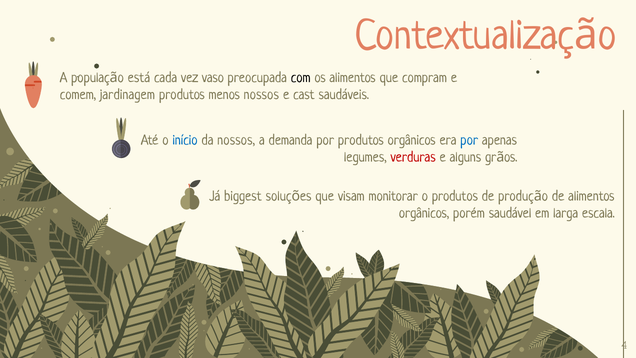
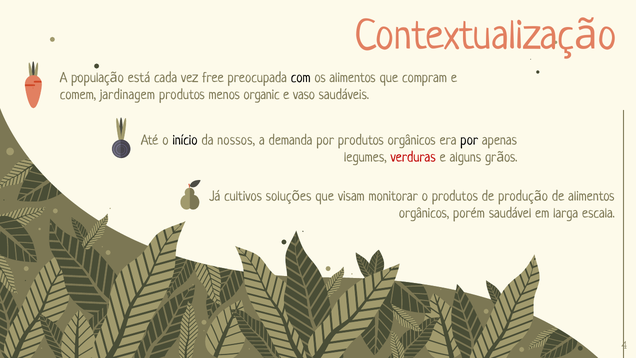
vaso: vaso -> free
menos nossos: nossos -> organic
cast: cast -> vaso
início colour: blue -> black
por at (469, 140) colour: blue -> black
biggest: biggest -> cultivos
